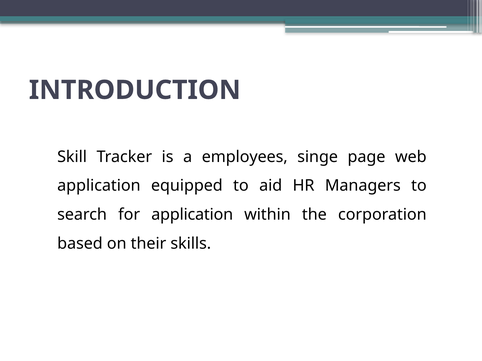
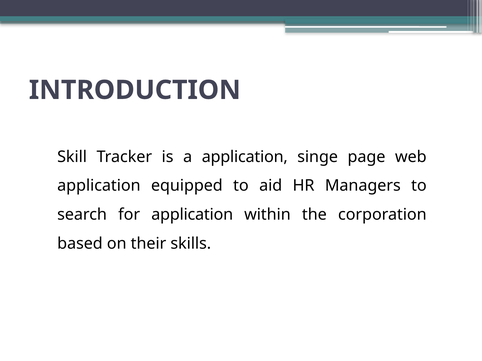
a employees: employees -> application
